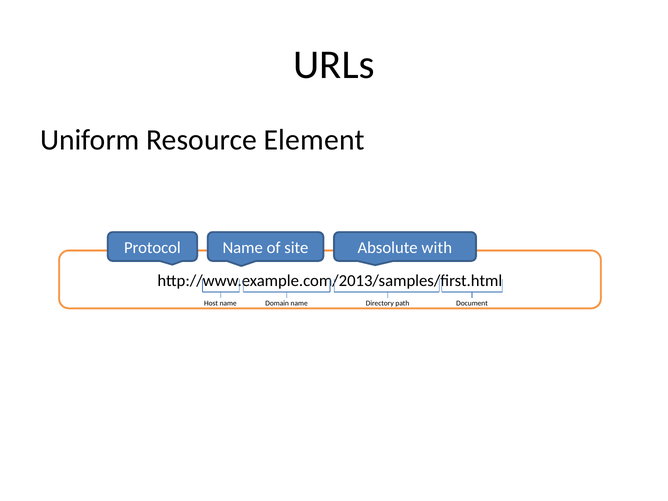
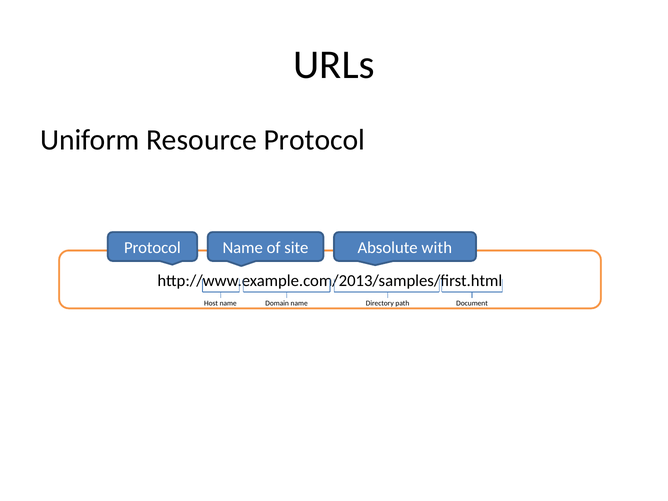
Resource Element: Element -> Protocol
